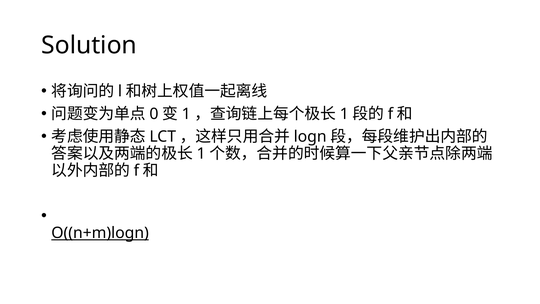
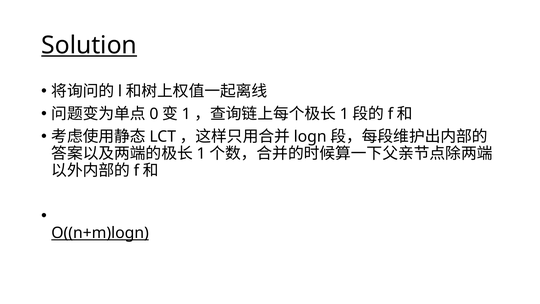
Solution underline: none -> present
